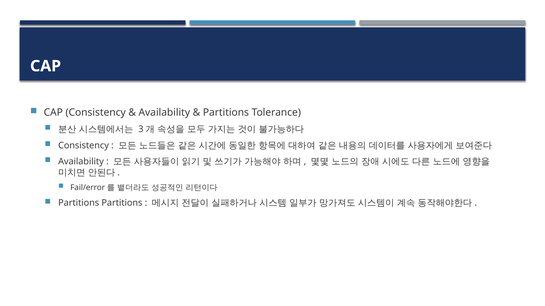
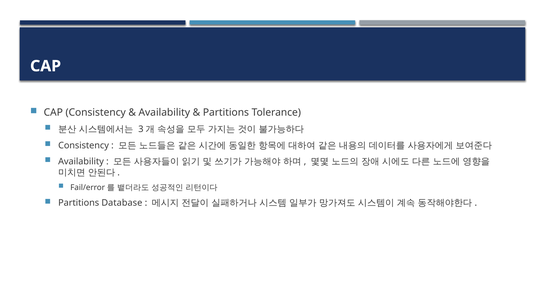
Partitions Partitions: Partitions -> Database
